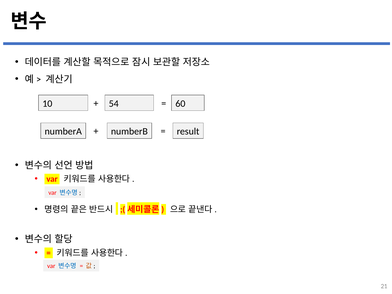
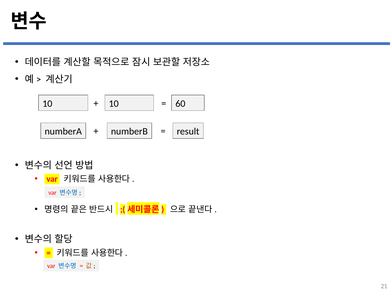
10 54: 54 -> 10
